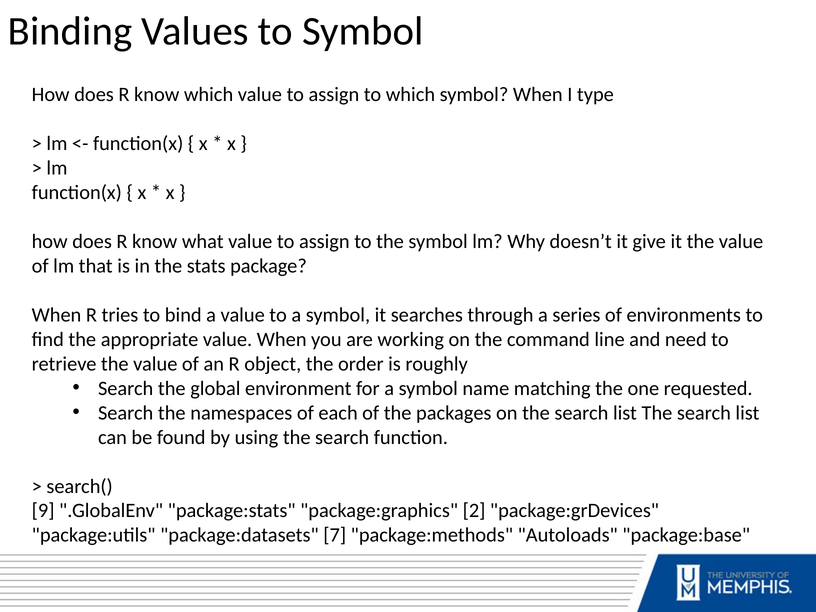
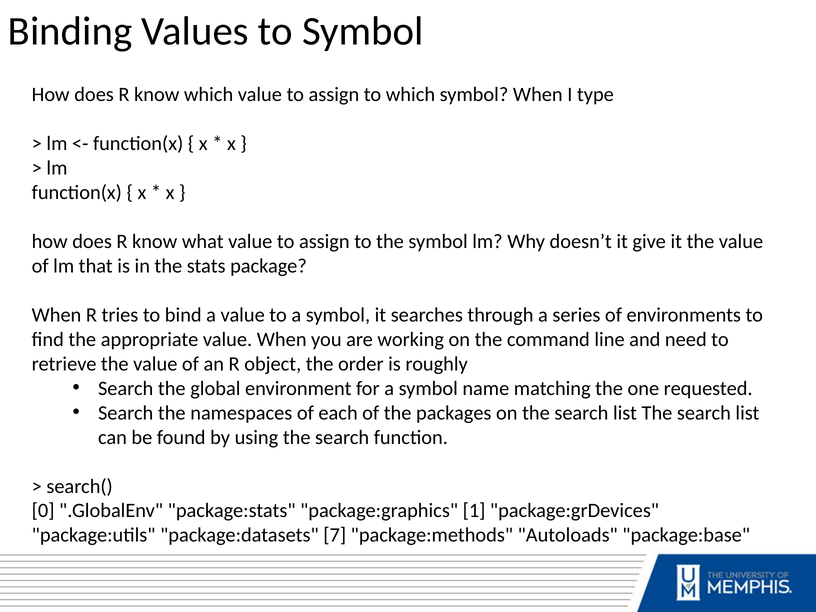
9: 9 -> 0
2: 2 -> 1
